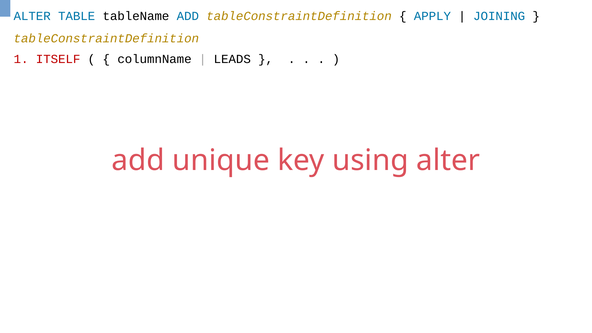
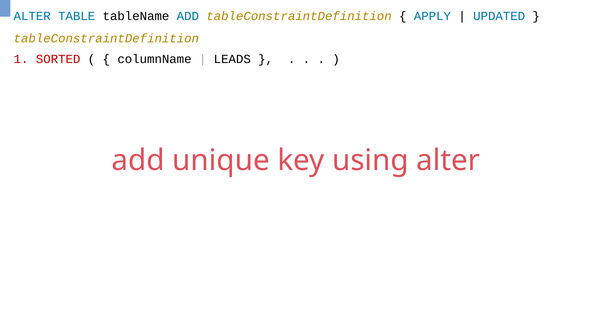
JOINING: JOINING -> UPDATED
ITSELF: ITSELF -> SORTED
